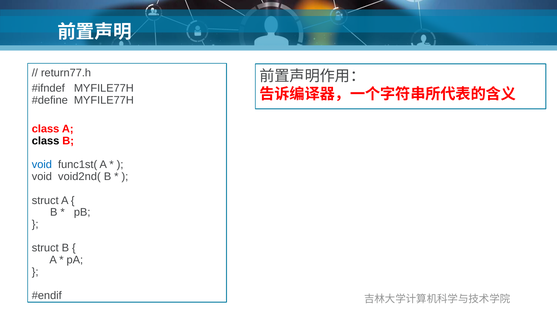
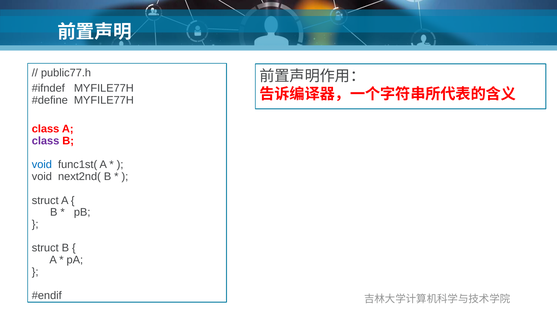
return77.h: return77.h -> public77.h
class at (46, 141) colour: black -> purple
void2nd(: void2nd( -> next2nd(
